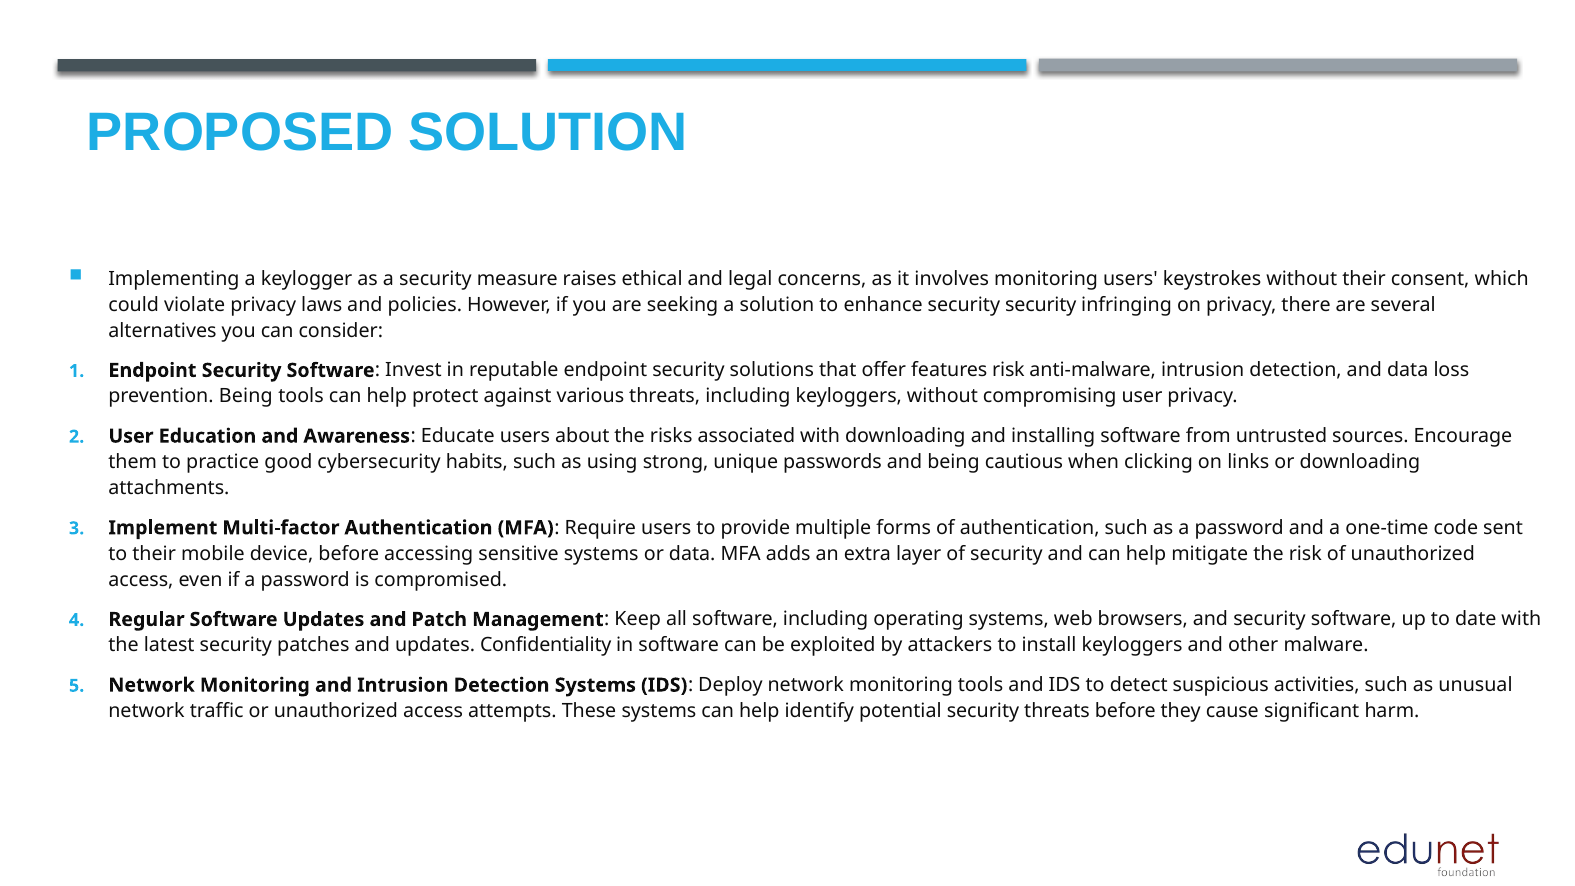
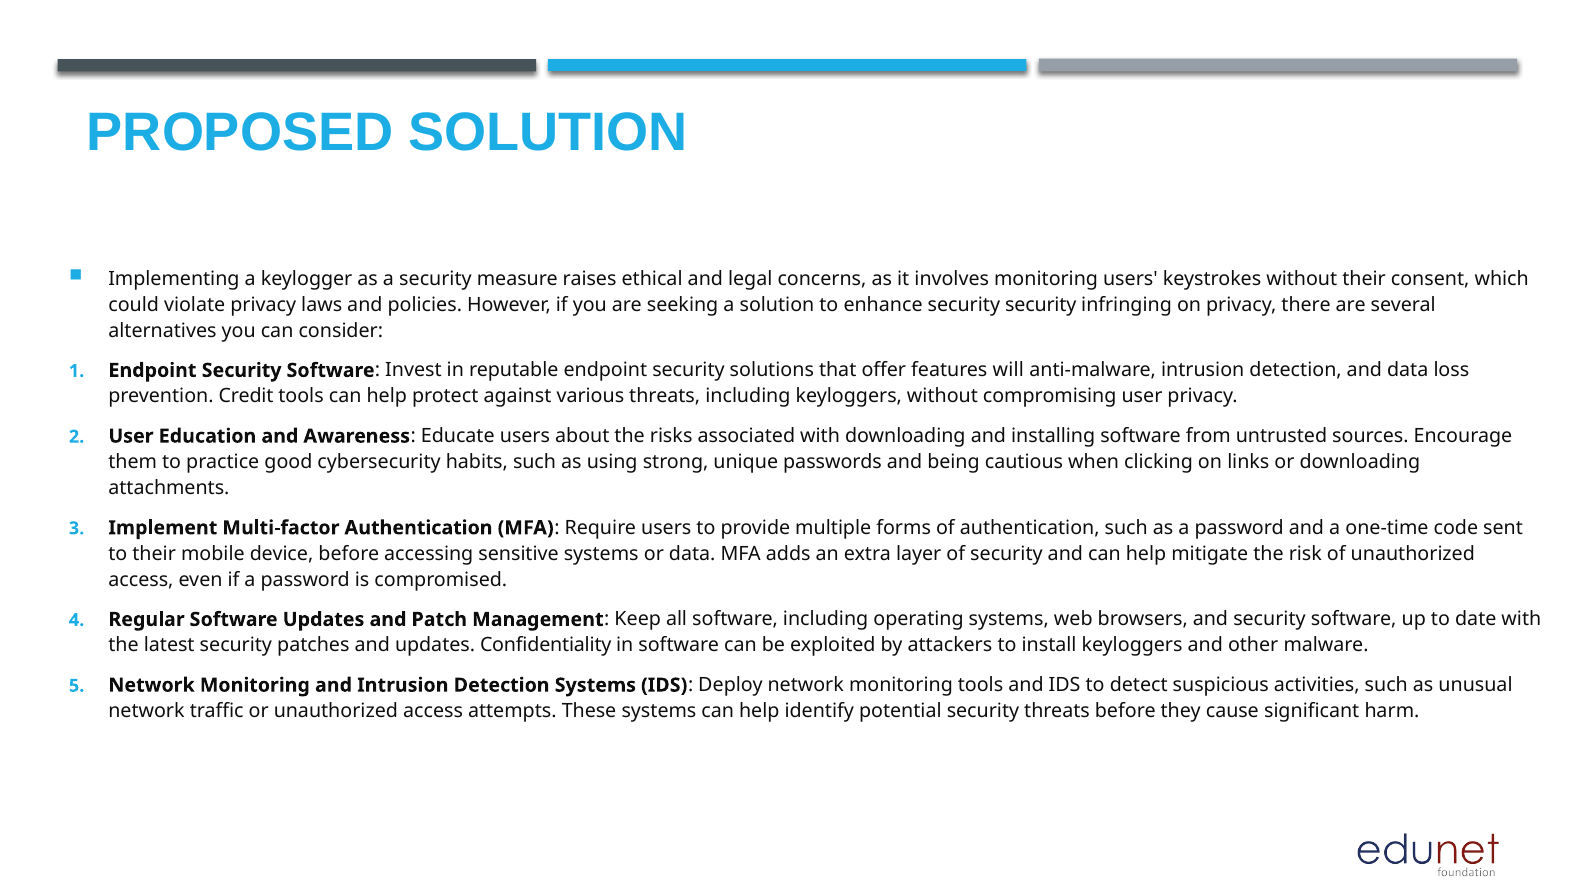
features risk: risk -> will
prevention Being: Being -> Credit
